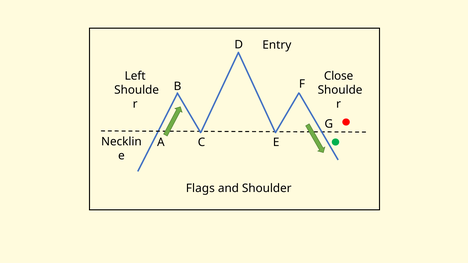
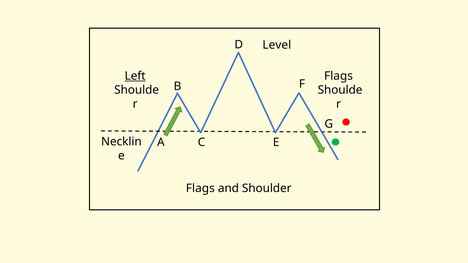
Entry: Entry -> Level
Left underline: none -> present
Close at (339, 76): Close -> Flags
